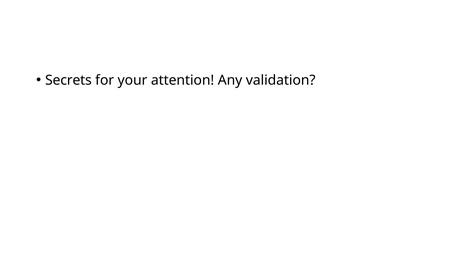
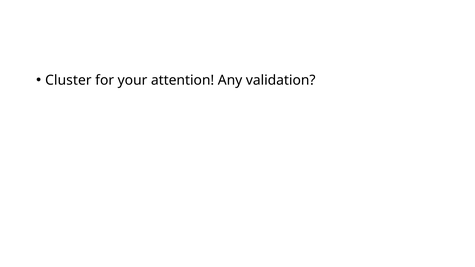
Secrets: Secrets -> Cluster
